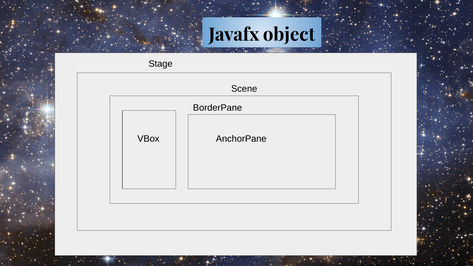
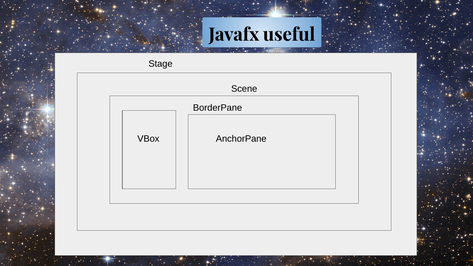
object: object -> useful
